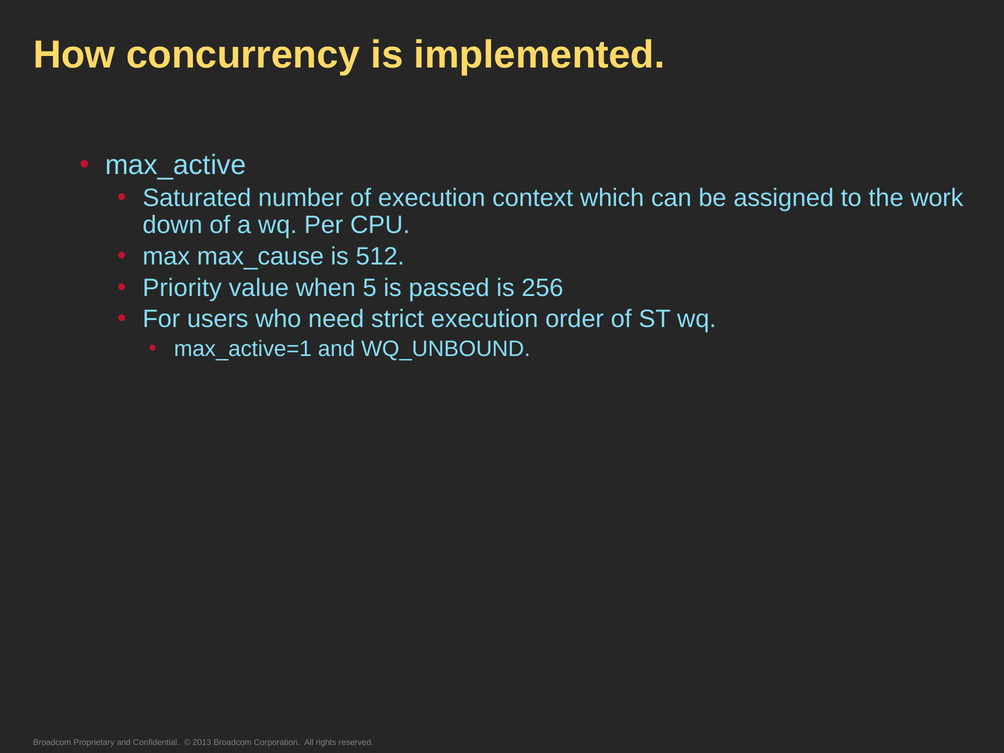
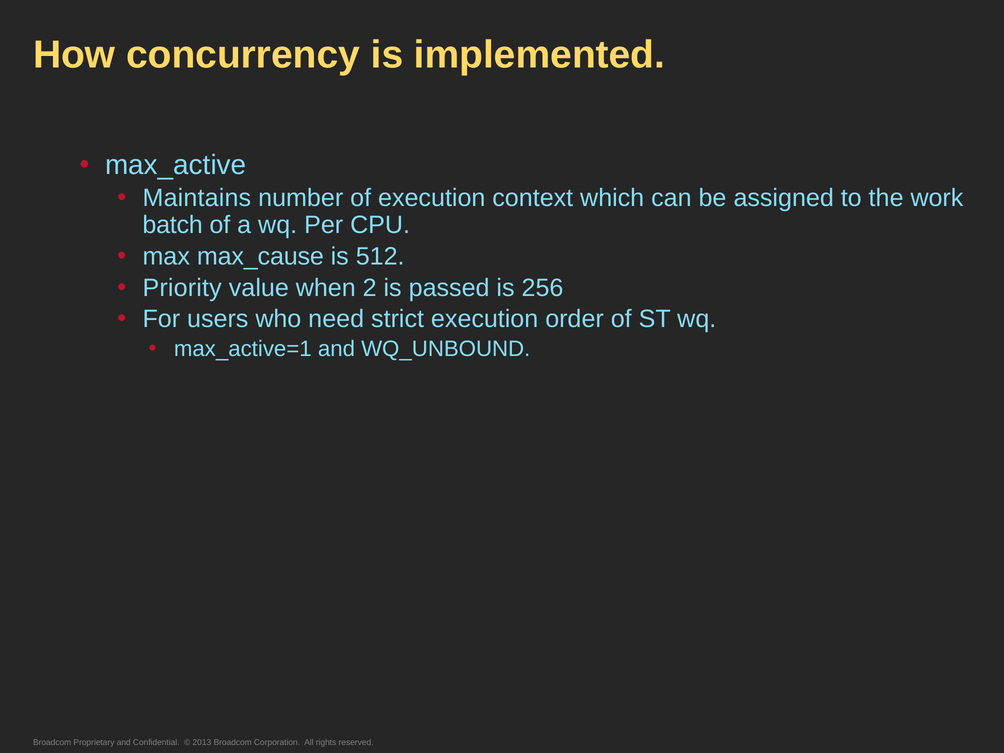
Saturated: Saturated -> Maintains
down: down -> batch
5: 5 -> 2
